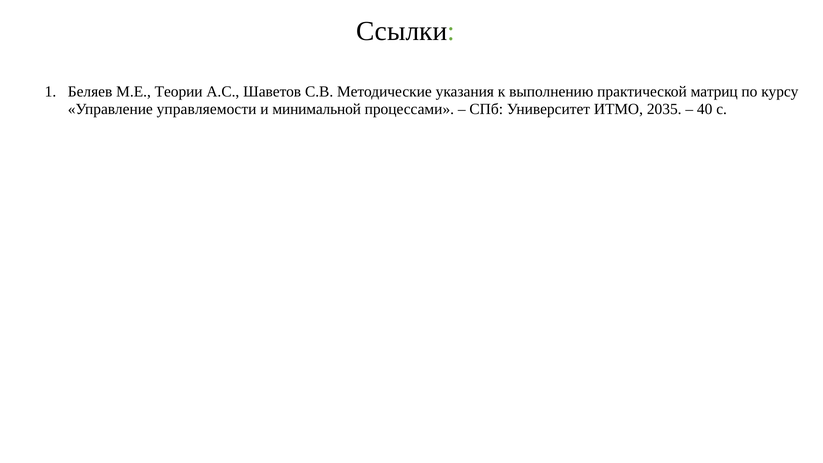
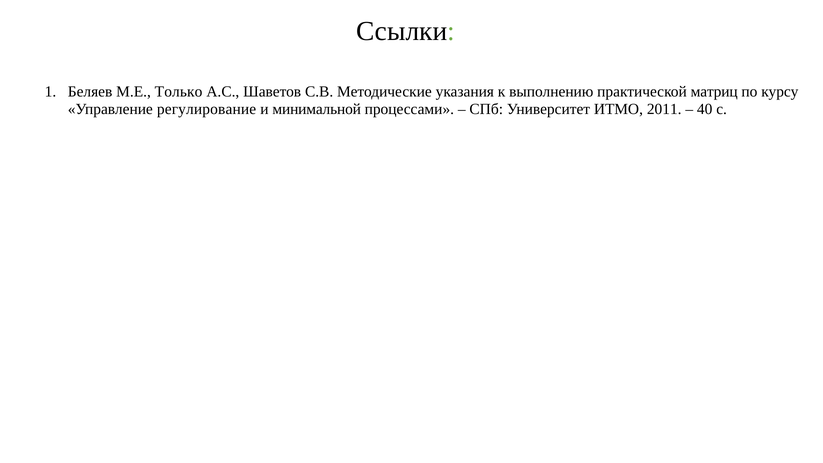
Теории: Теории -> Только
управляемости: управляемости -> регулирование
2035: 2035 -> 2011
